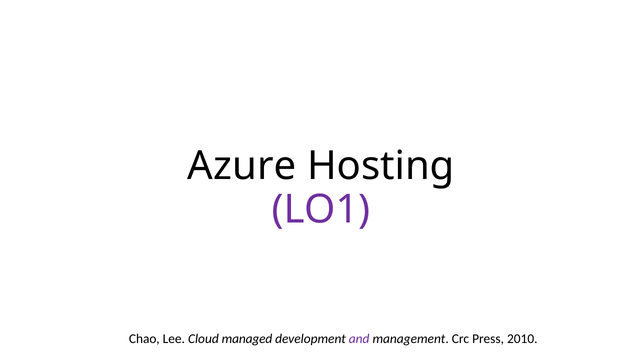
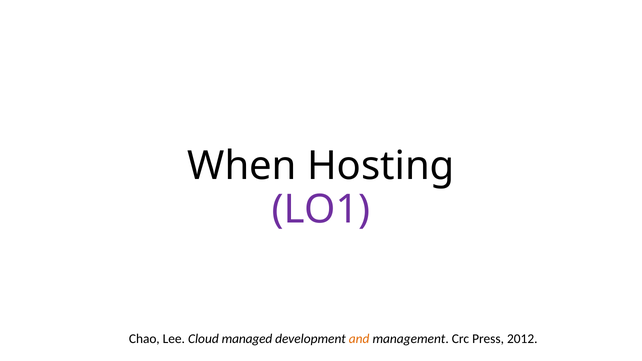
Azure: Azure -> When
and colour: purple -> orange
2010: 2010 -> 2012
